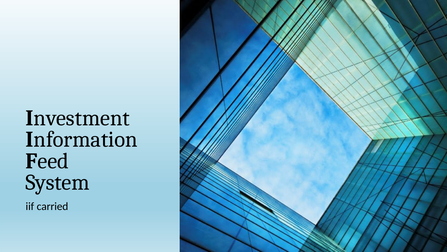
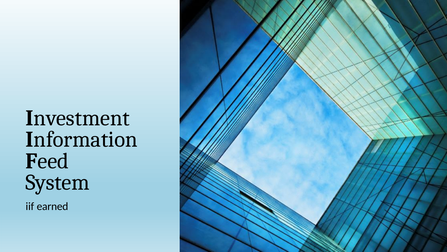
carried: carried -> earned
